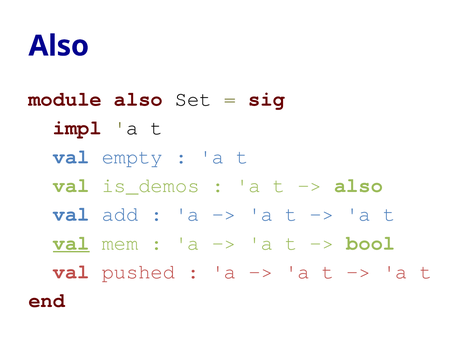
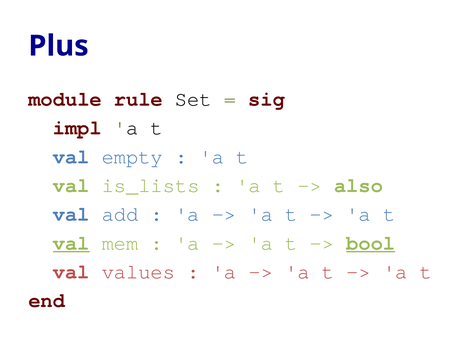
Also at (59, 46): Also -> Plus
module also: also -> rule
is_demos: is_demos -> is_lists
bool underline: none -> present
pushed: pushed -> values
